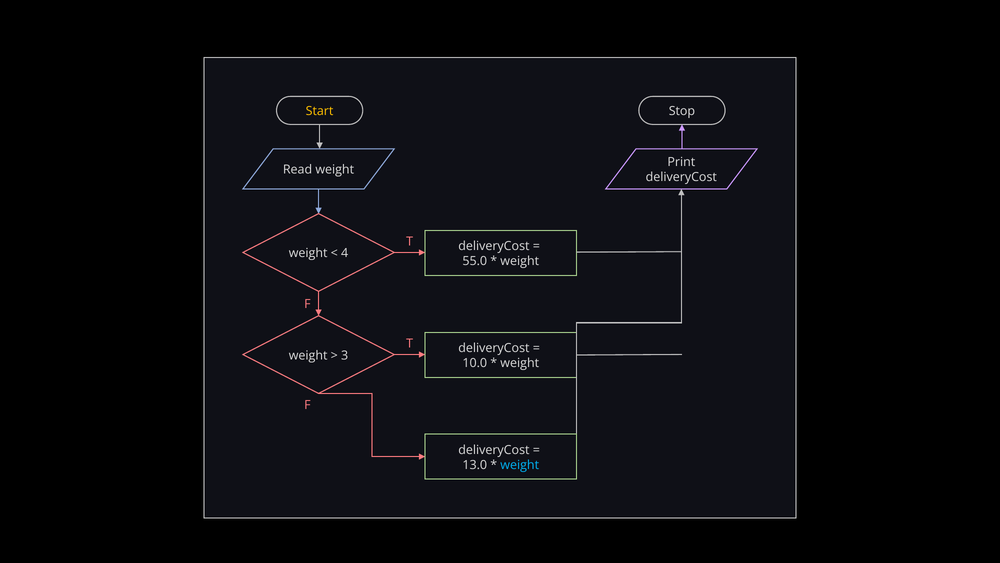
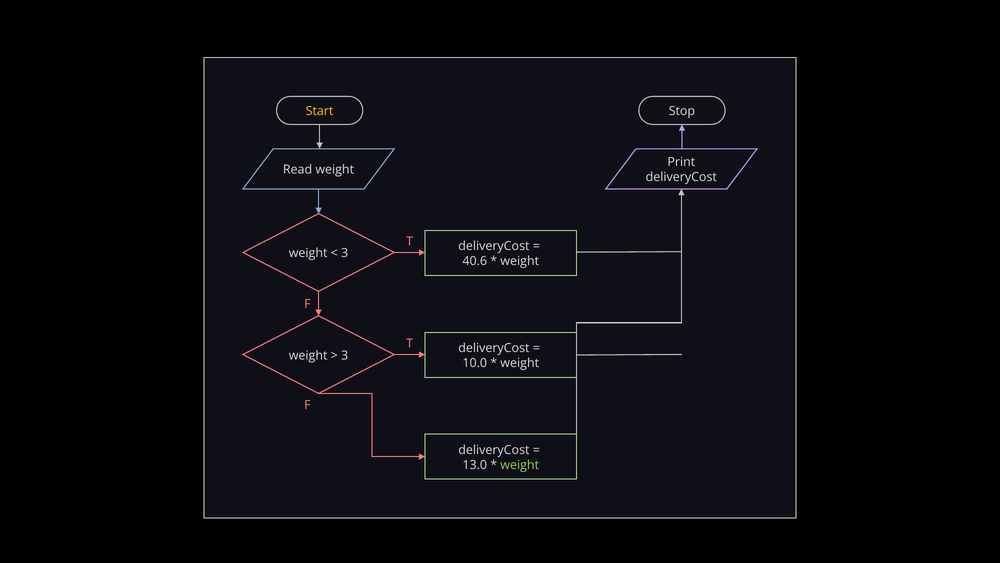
4 at (345, 253): 4 -> 3
55.0: 55.0 -> 40.6
weight at (520, 465) colour: light blue -> light green
